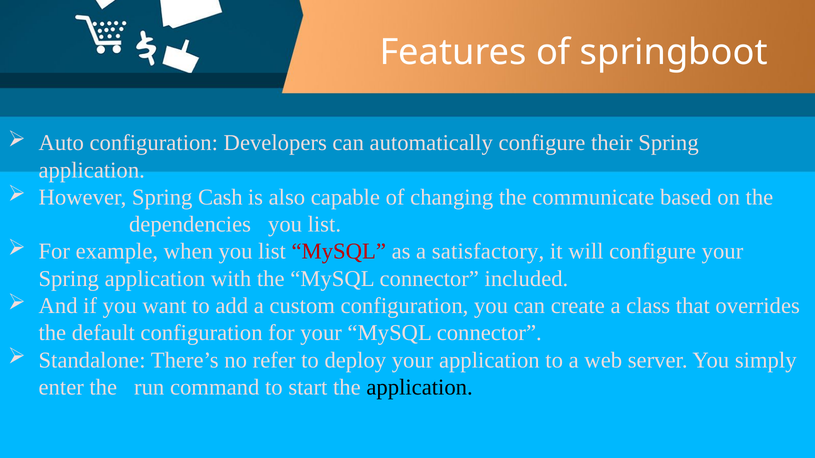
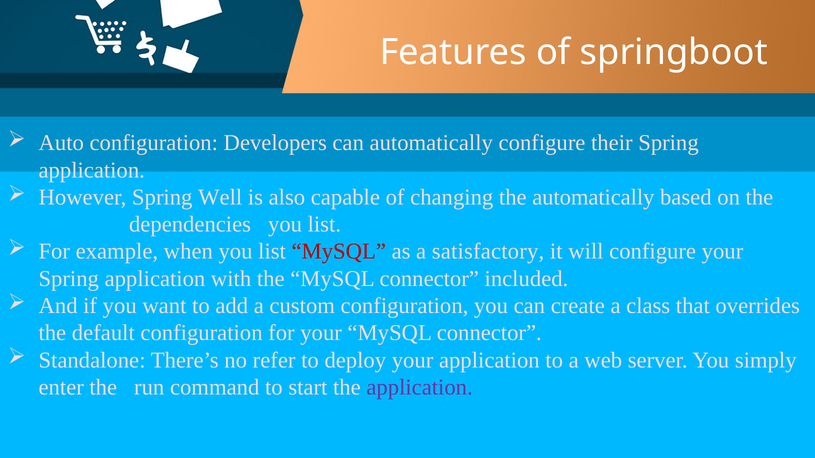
Cash: Cash -> Well
the communicate: communicate -> automatically
application at (420, 388) colour: black -> purple
